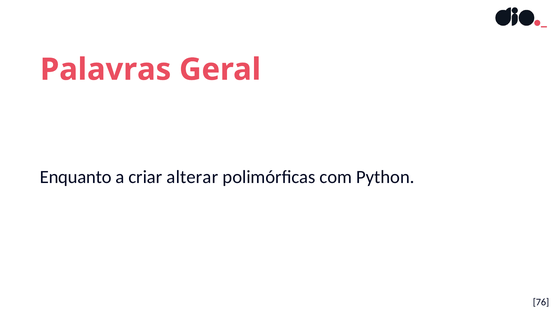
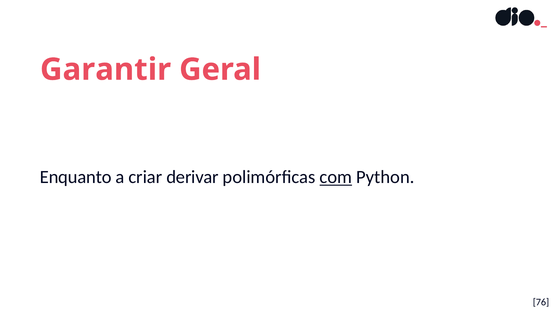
Palavras: Palavras -> Garantir
alterar: alterar -> derivar
com underline: none -> present
